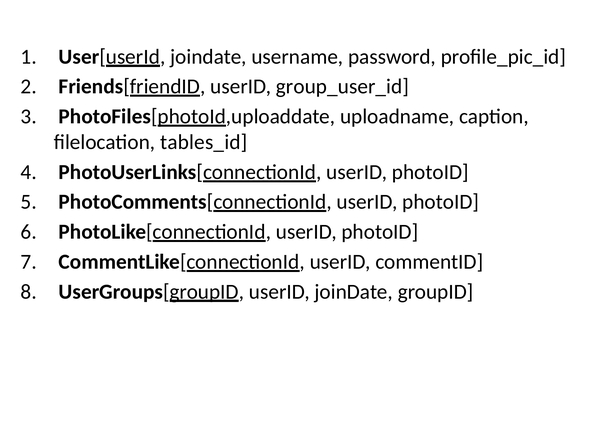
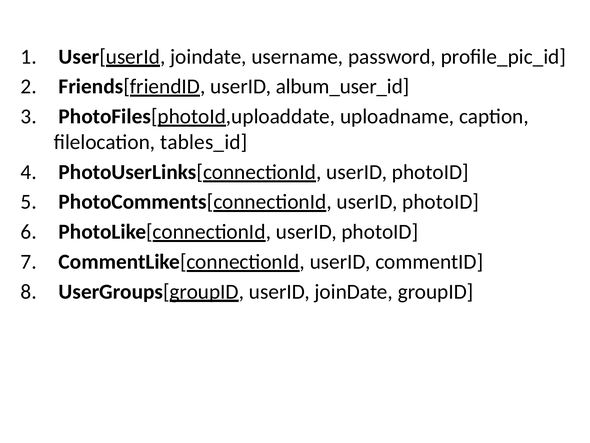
group_user_id: group_user_id -> album_user_id
